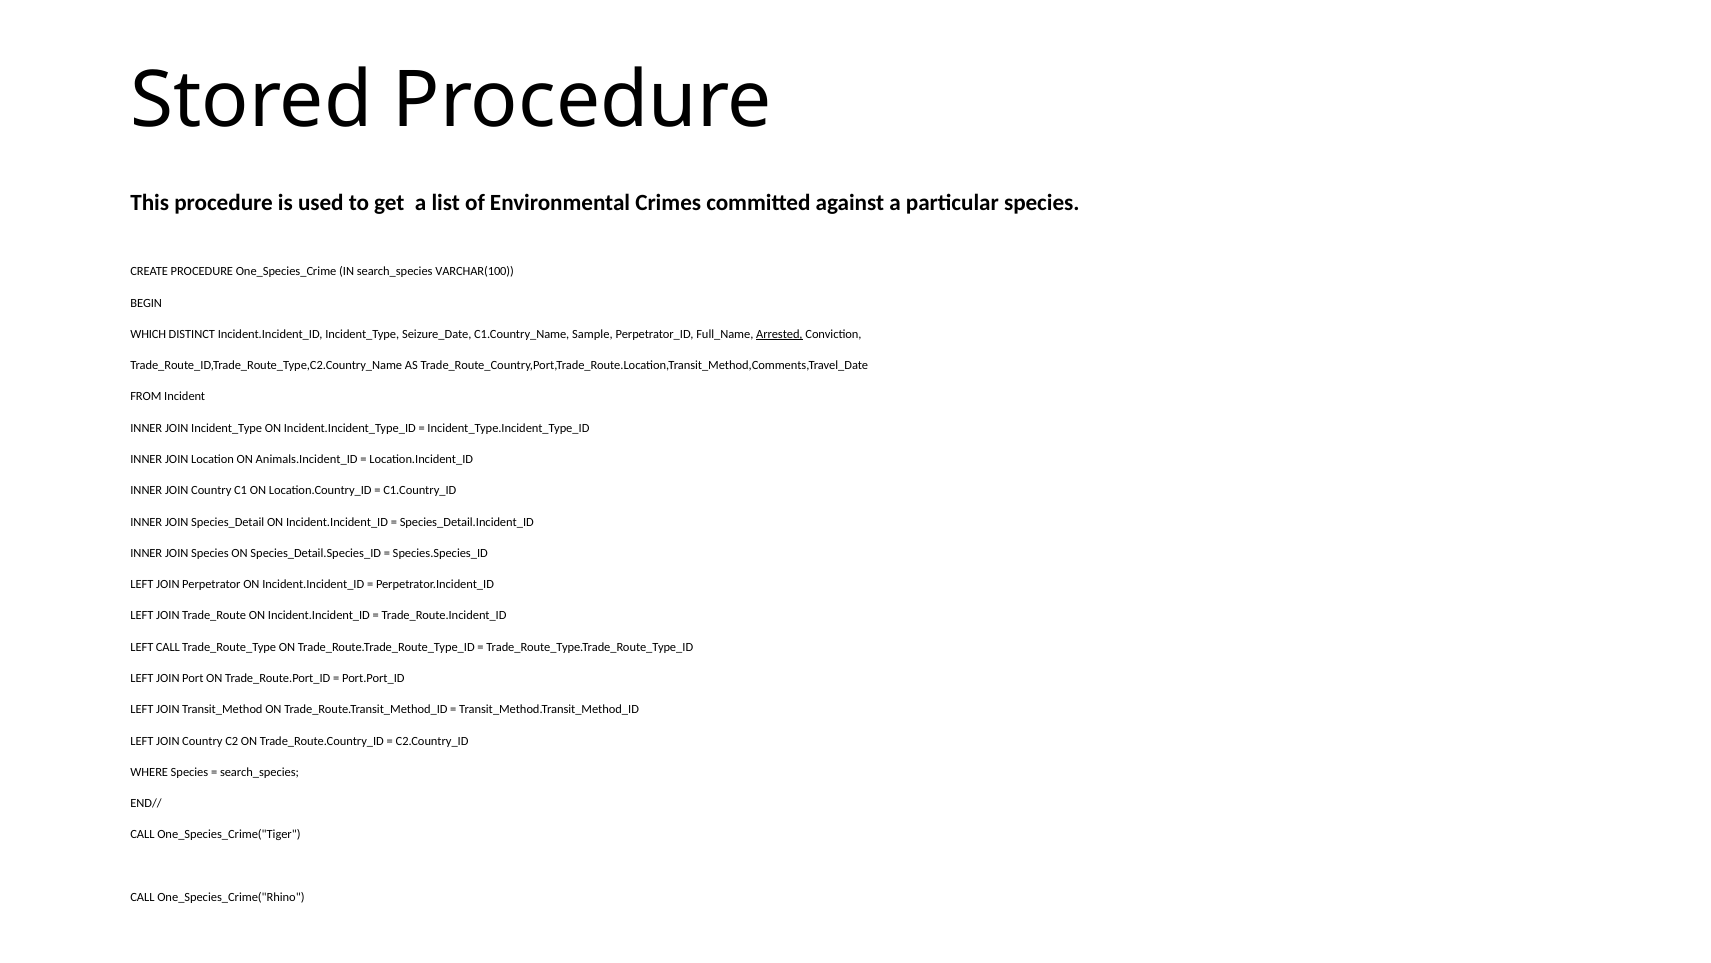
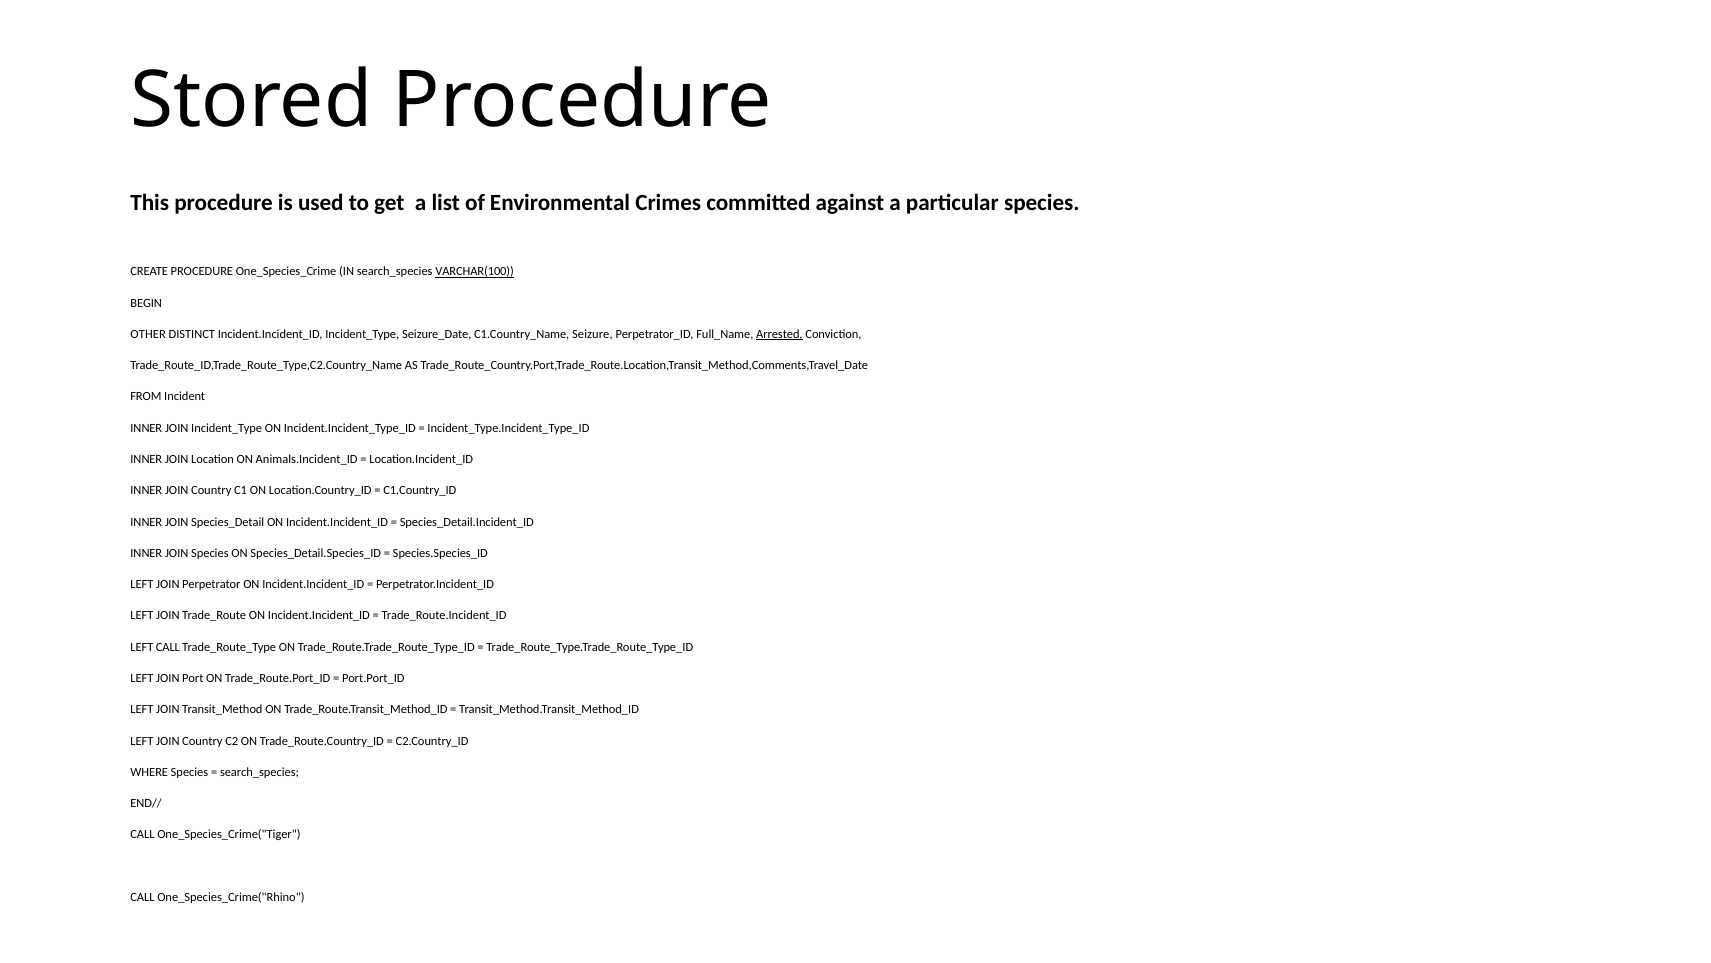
VARCHAR(100 underline: none -> present
WHICH: WHICH -> OTHER
Sample: Sample -> Seizure
